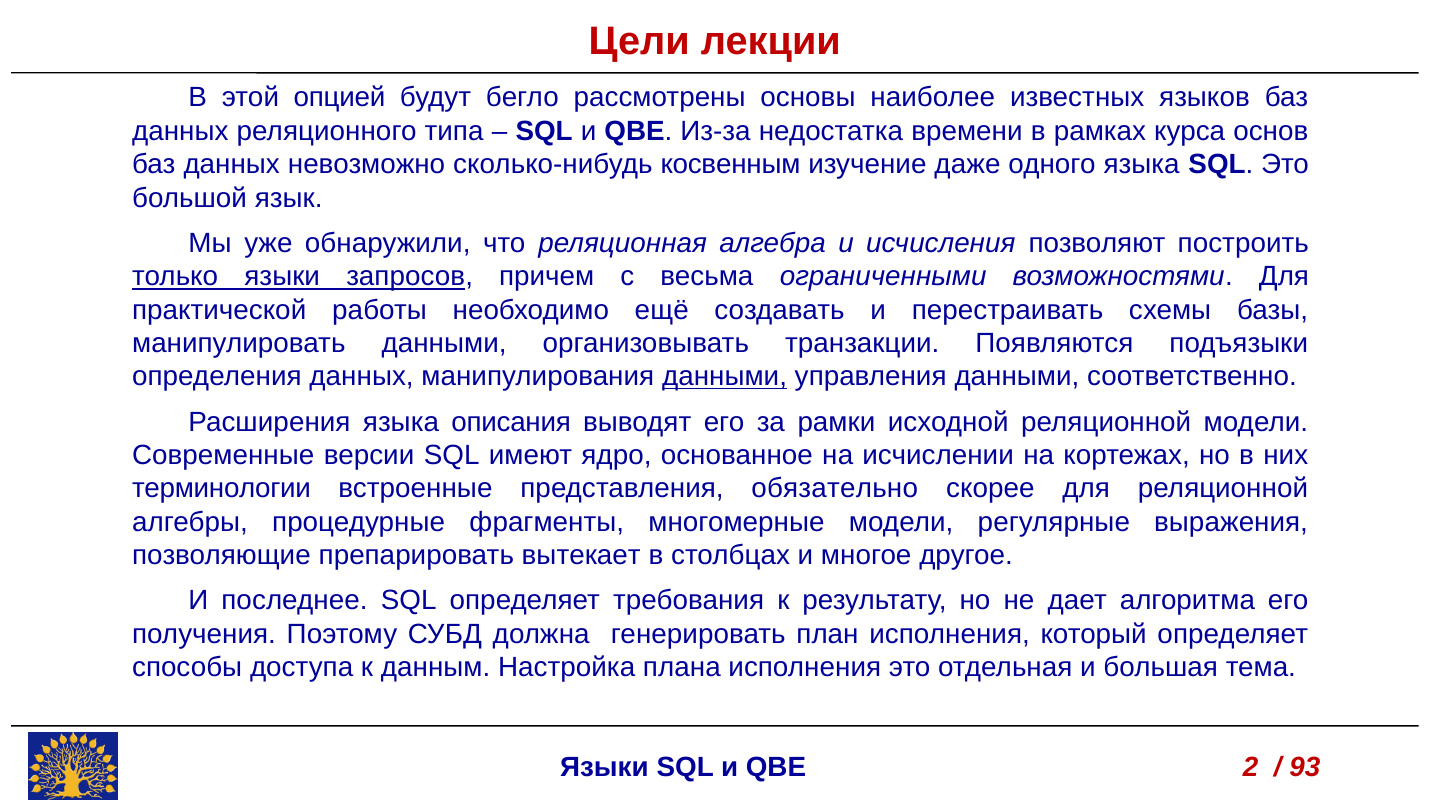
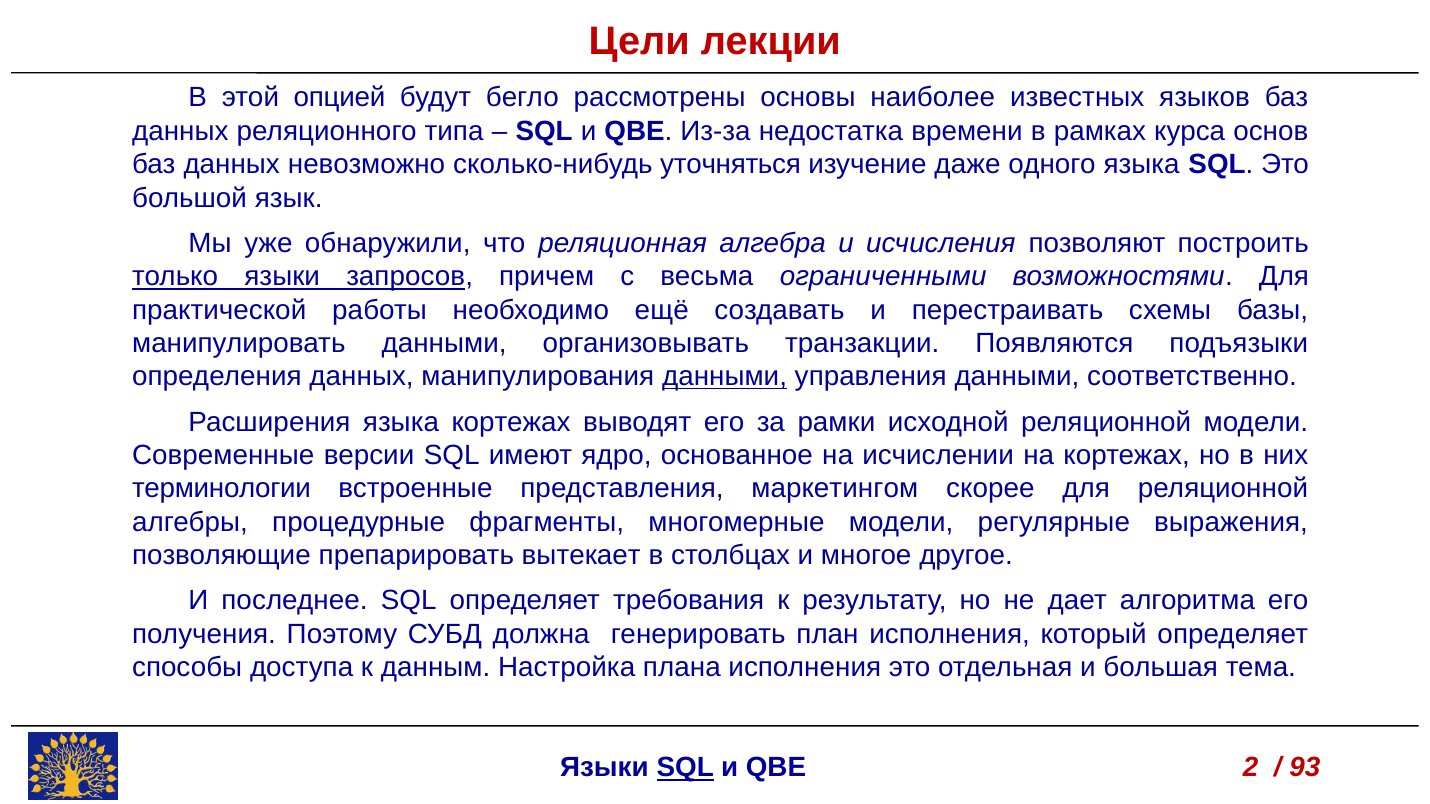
косвенным: косвенным -> уточняться
языка описания: описания -> кортежах
обязательно: обязательно -> маркетингом
SQL at (685, 768) underline: none -> present
